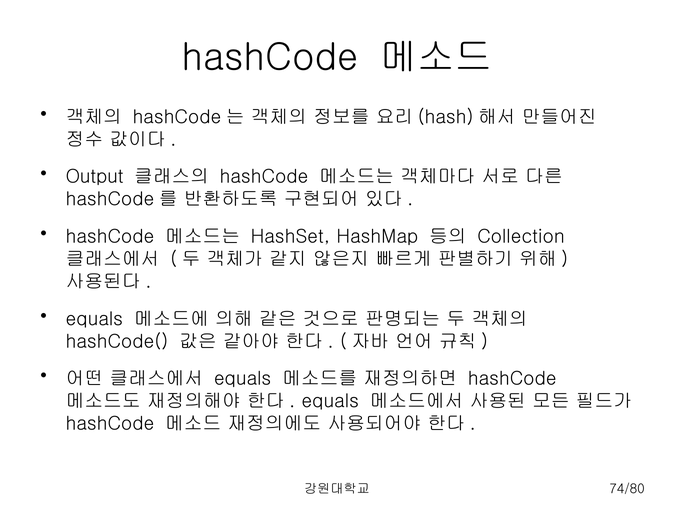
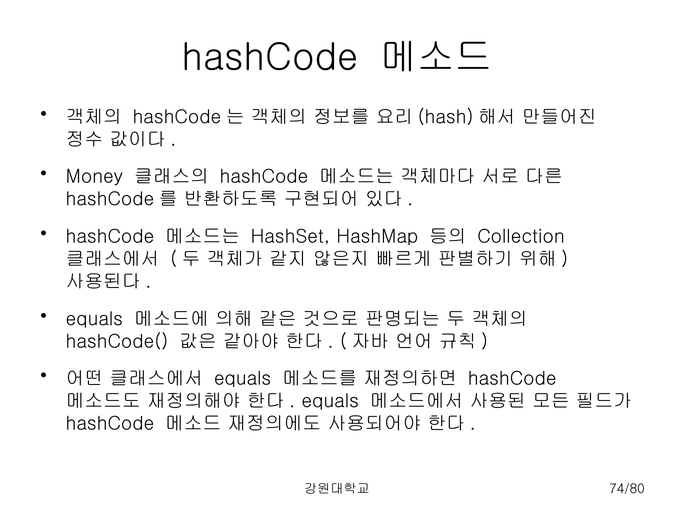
Output: Output -> Money
